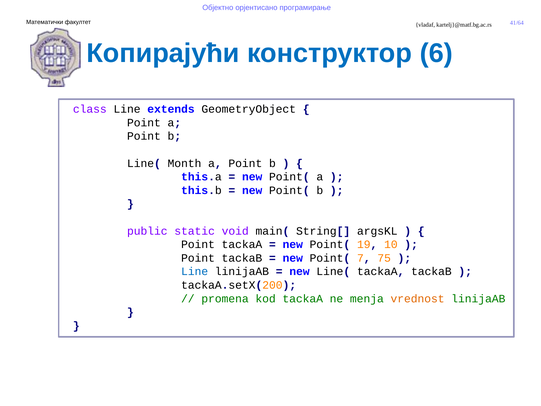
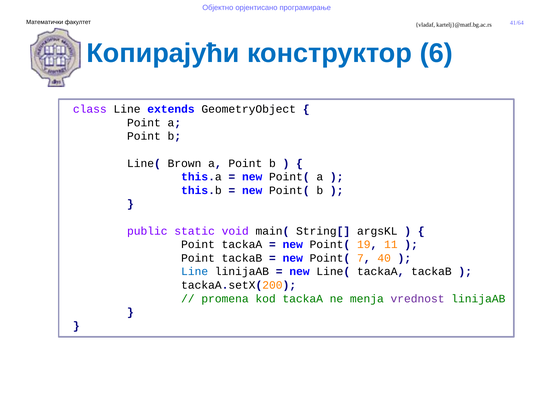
Month: Month -> Brown
10: 10 -> 11
75: 75 -> 40
vrednost colour: orange -> purple
